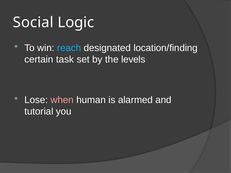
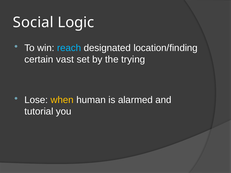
task: task -> vast
levels: levels -> trying
when colour: pink -> yellow
